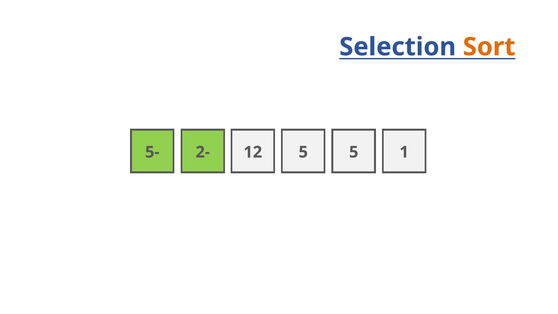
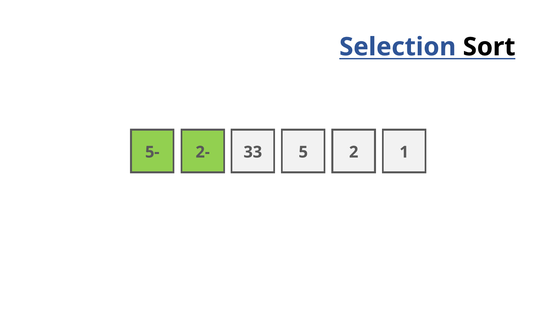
Sort colour: orange -> black
12: 12 -> 33
5 5: 5 -> 2
